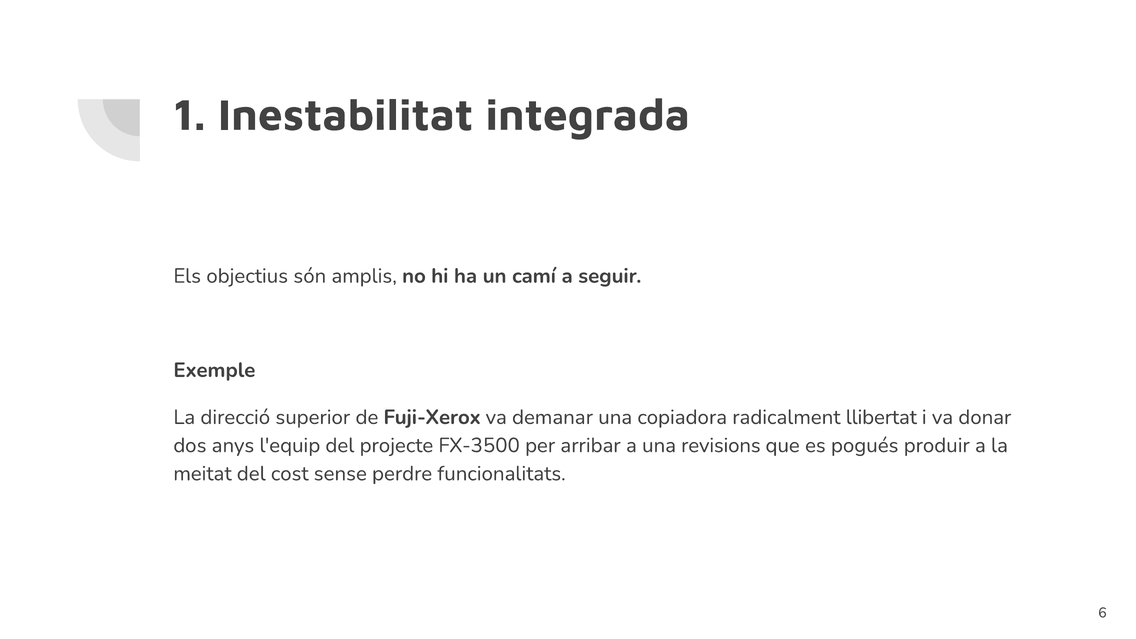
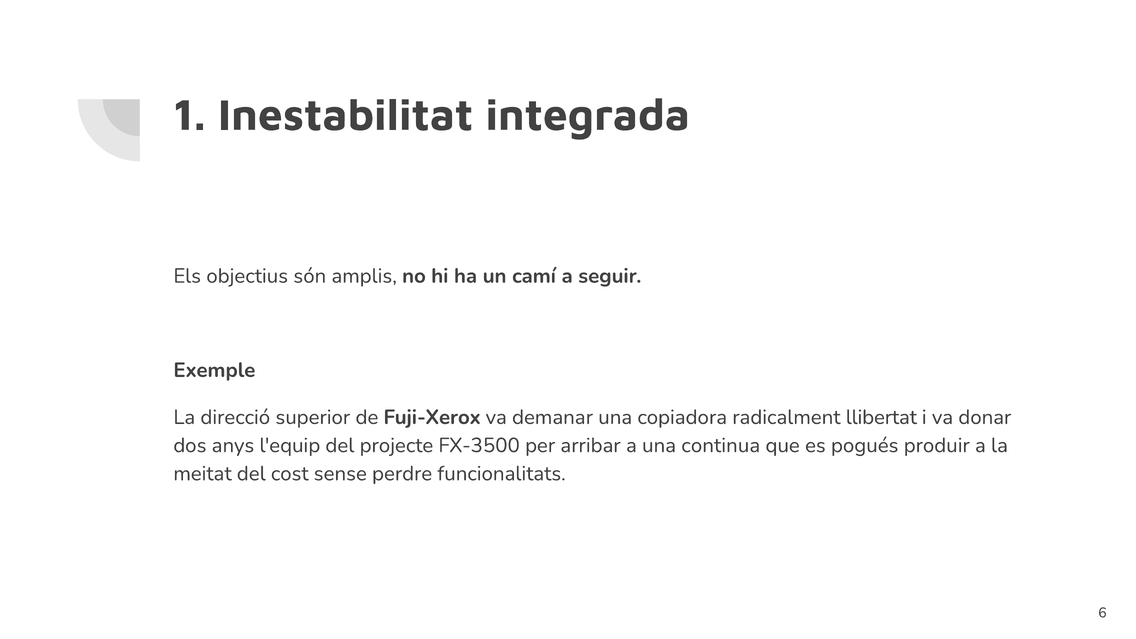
revisions: revisions -> continua
